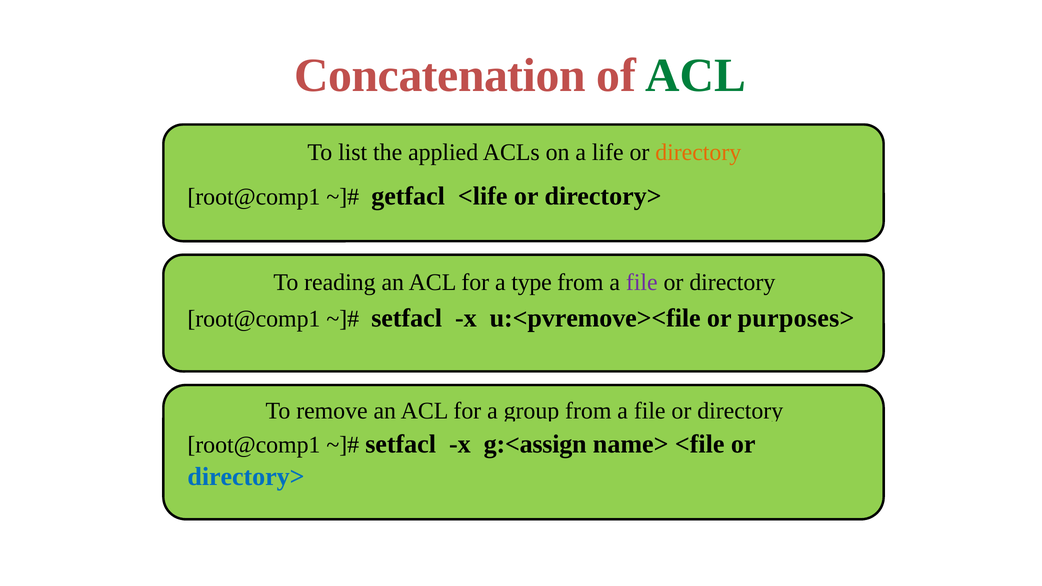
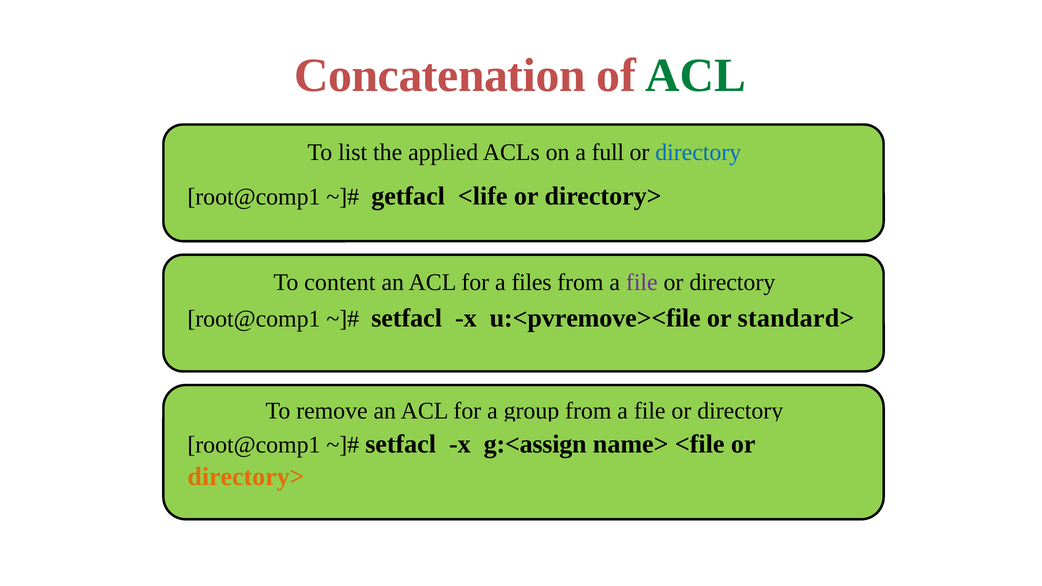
life: life -> full
directory at (698, 152) colour: orange -> blue
reading: reading -> content
type: type -> files
purposes>: purposes> -> standard>
directory> at (246, 477) colour: blue -> orange
